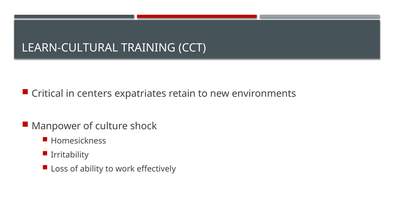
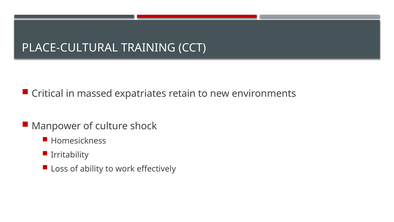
LEARN-CULTURAL: LEARN-CULTURAL -> PLACE-CULTURAL
centers: centers -> massed
